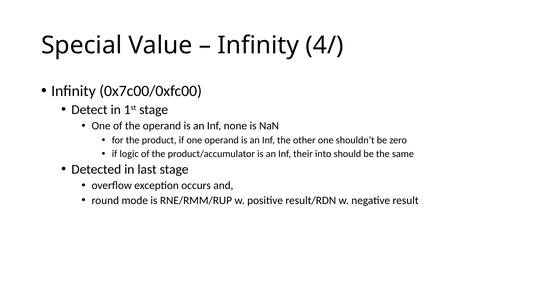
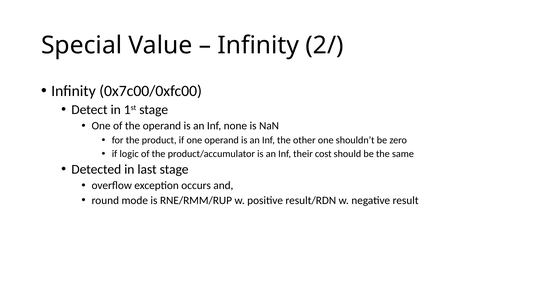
4/: 4/ -> 2/
into: into -> cost
